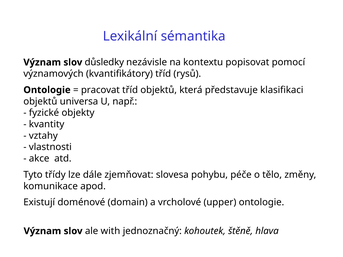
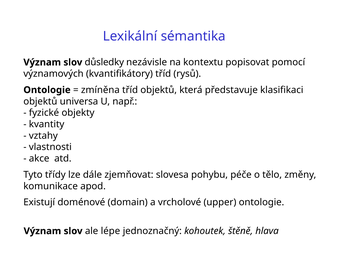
pracovat: pracovat -> zmíněna
with: with -> lépe
